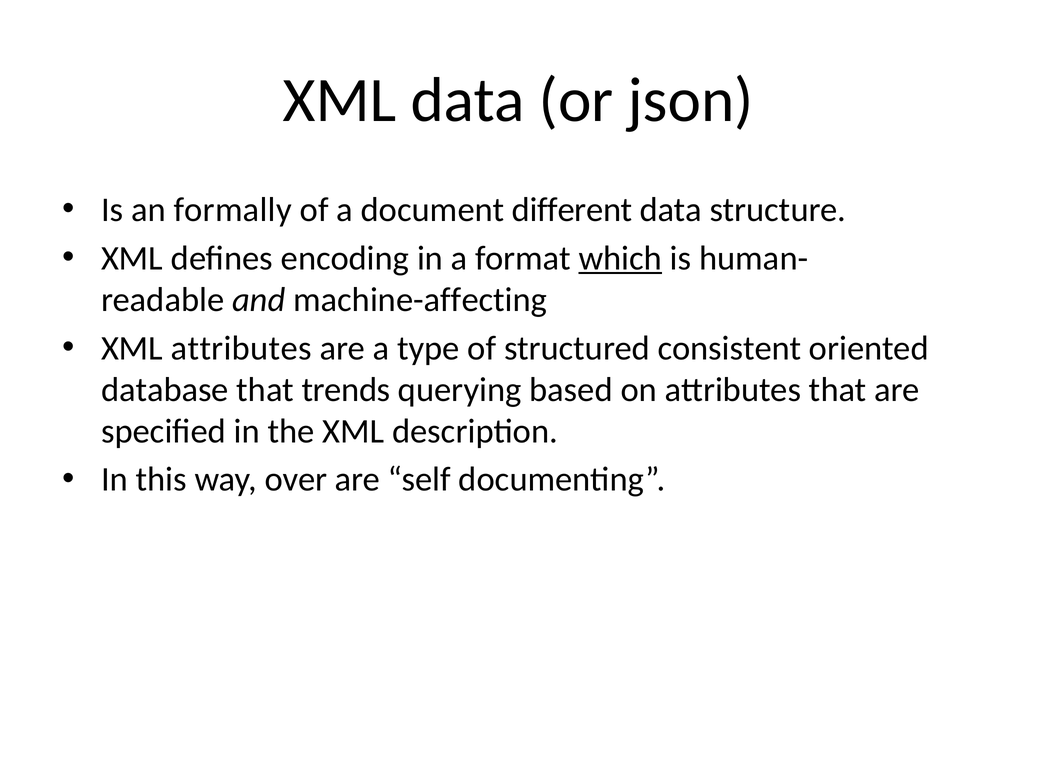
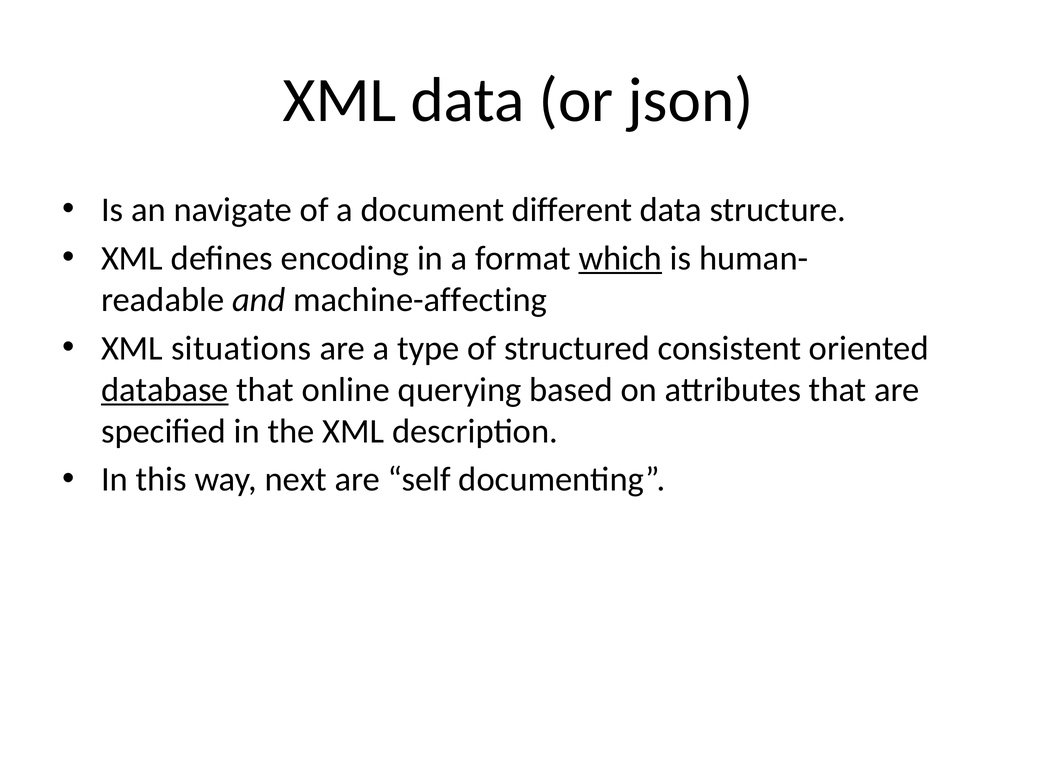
formally: formally -> navigate
XML attributes: attributes -> situations
database underline: none -> present
trends: trends -> online
over: over -> next
